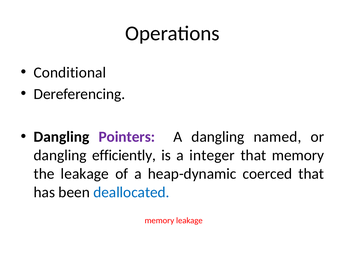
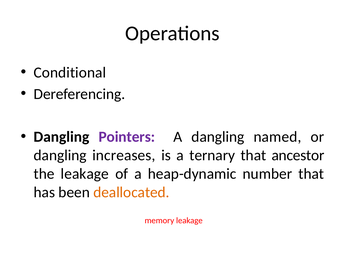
efficiently: efficiently -> increases
integer: integer -> ternary
that memory: memory -> ancestor
coerced: coerced -> number
deallocated colour: blue -> orange
